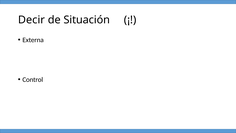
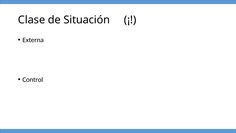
Decir: Decir -> Clase
